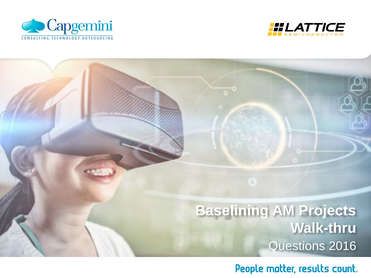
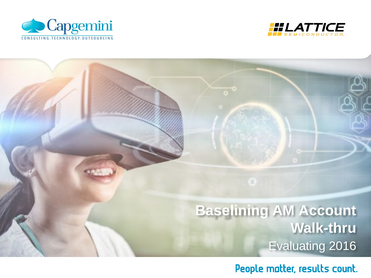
Projects: Projects -> Account
Questions: Questions -> Evaluating
